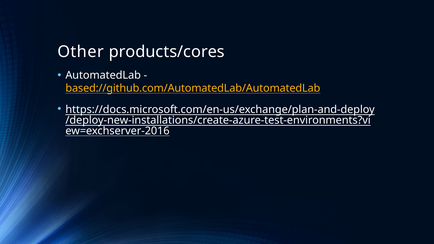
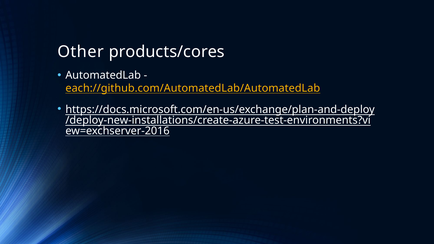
based://github.com/AutomatedLab/AutomatedLab: based://github.com/AutomatedLab/AutomatedLab -> each://github.com/AutomatedLab/AutomatedLab
